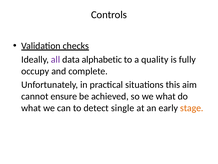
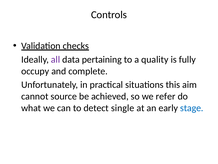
alphabetic: alphabetic -> pertaining
ensure: ensure -> source
we what: what -> refer
stage colour: orange -> blue
